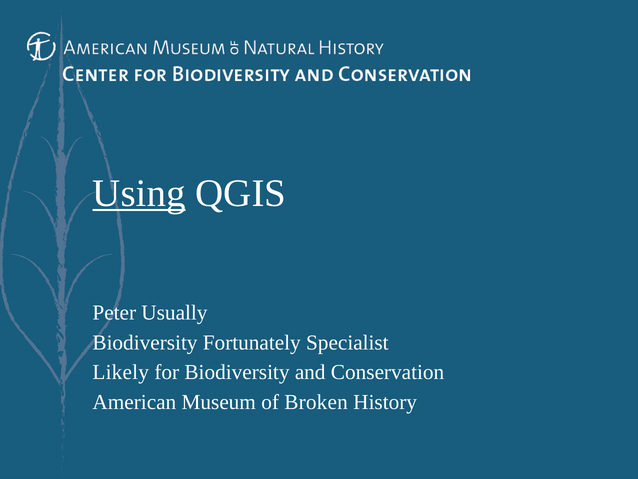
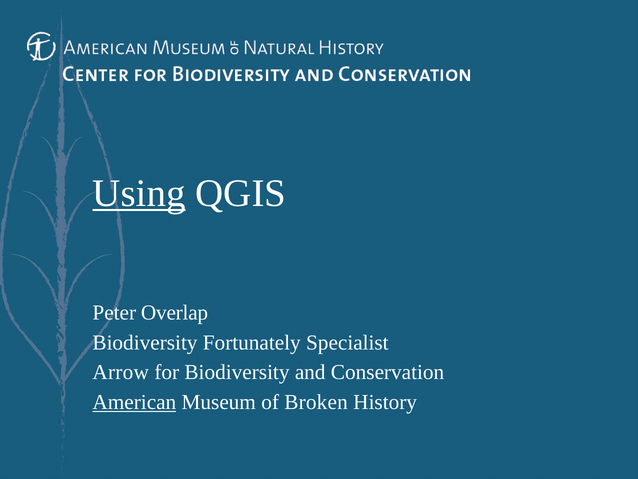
Usually: Usually -> Overlap
Likely: Likely -> Arrow
American underline: none -> present
